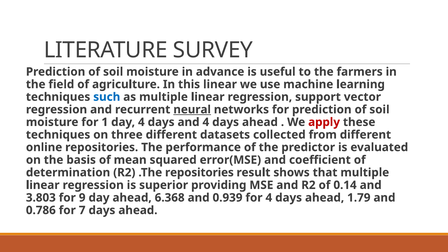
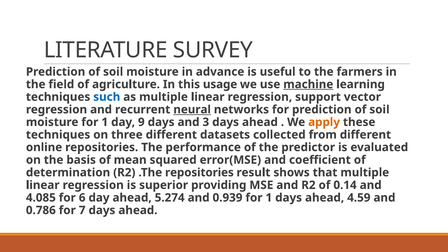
this linear: linear -> usage
machine underline: none -> present
day 4: 4 -> 9
and 4: 4 -> 3
apply colour: red -> orange
3.803: 3.803 -> 4.085
9: 9 -> 6
6.368: 6.368 -> 5.274
0.939 for 4: 4 -> 1
1.79: 1.79 -> 4.59
